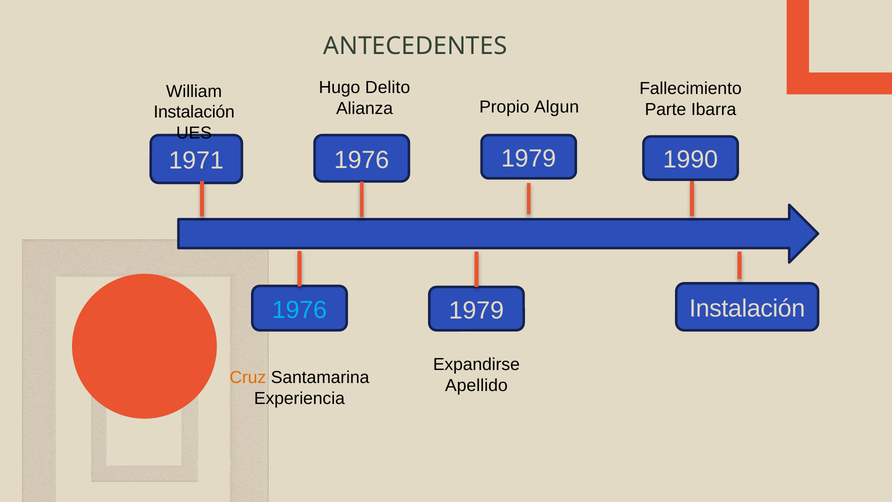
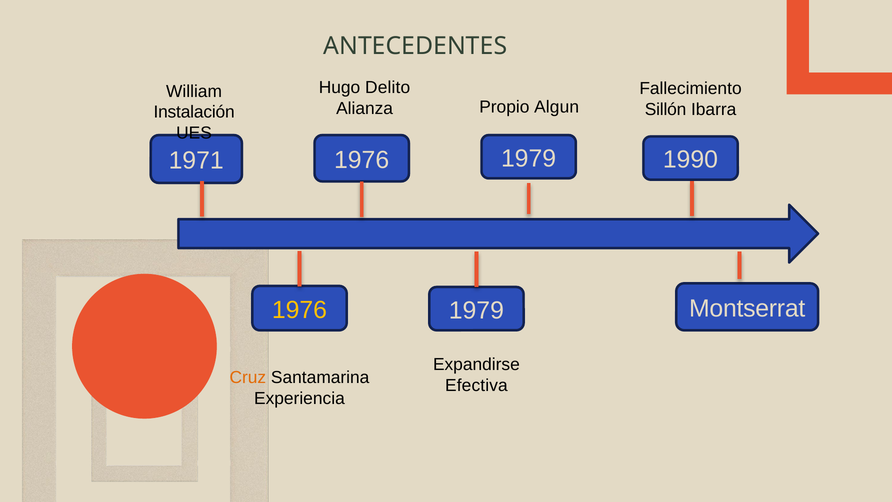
Parte: Parte -> Sillón
Instalación at (747, 308): Instalación -> Montserrat
1976 at (299, 310) colour: light blue -> yellow
Apellido: Apellido -> Efectiva
